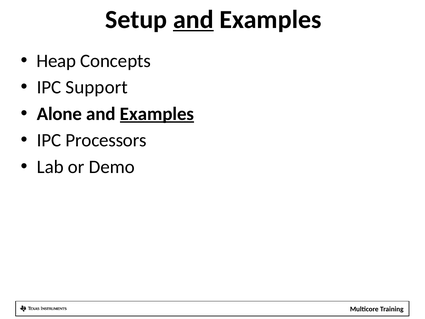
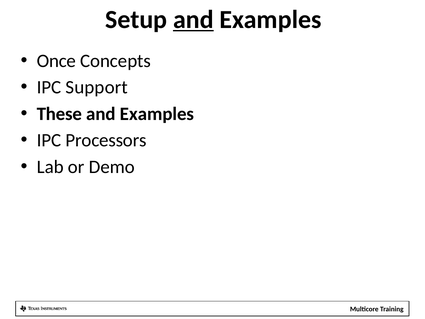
Heap: Heap -> Once
Alone: Alone -> These
Examples at (157, 114) underline: present -> none
